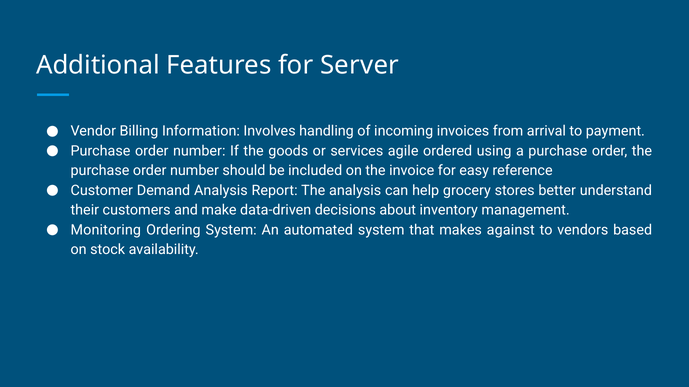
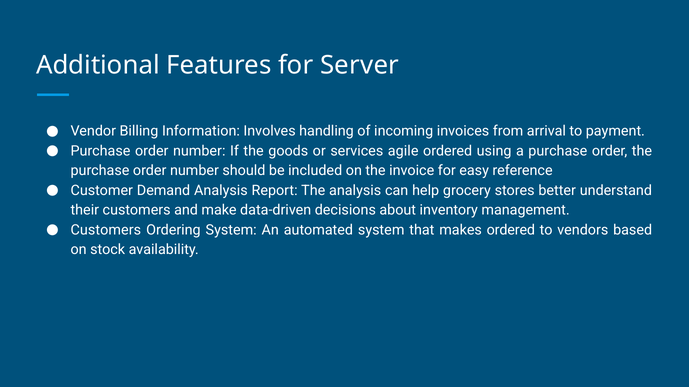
Monitoring at (106, 230): Monitoring -> Customers
makes against: against -> ordered
